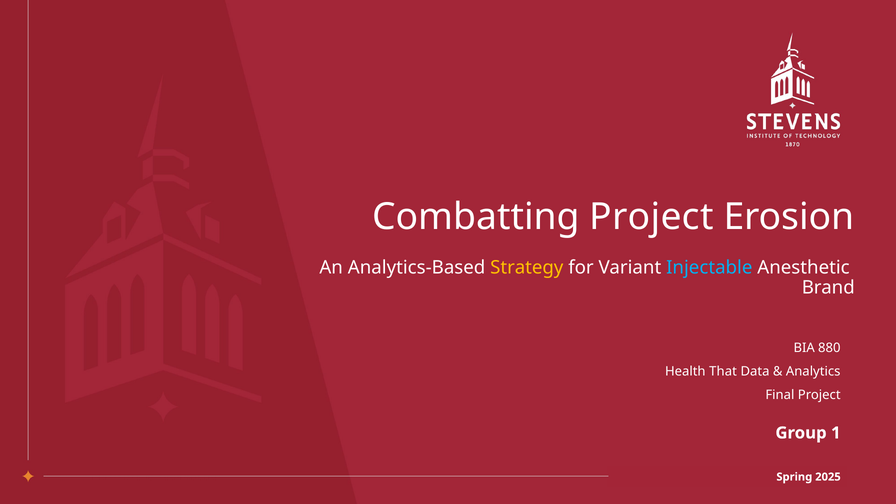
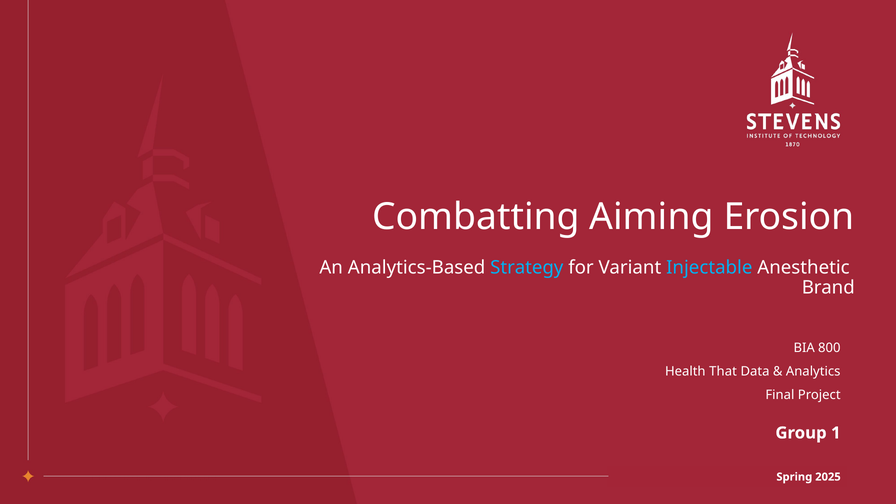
Combatting Project: Project -> Aiming
Strategy colour: yellow -> light blue
880: 880 -> 800
